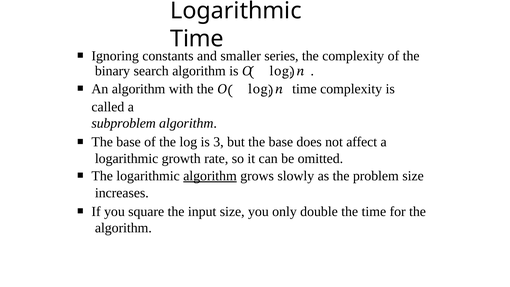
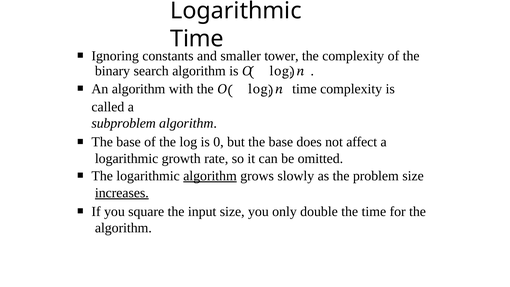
series: series -> tower
3: 3 -> 0
increases underline: none -> present
